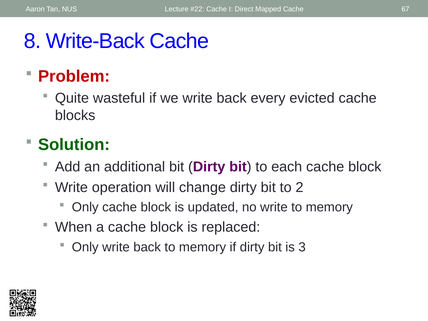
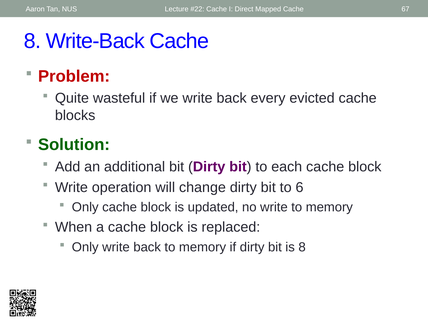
2: 2 -> 6
is 3: 3 -> 8
